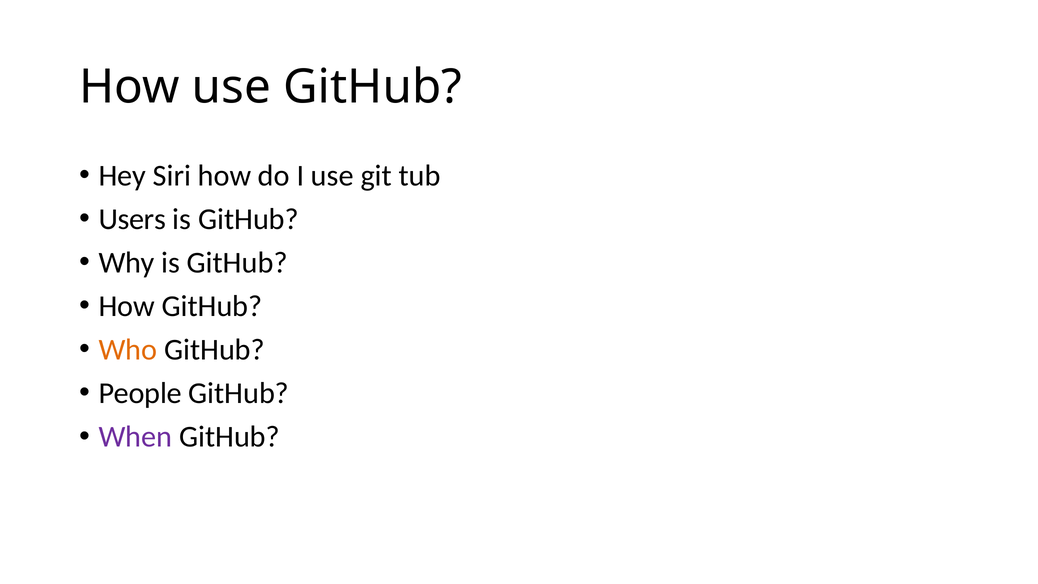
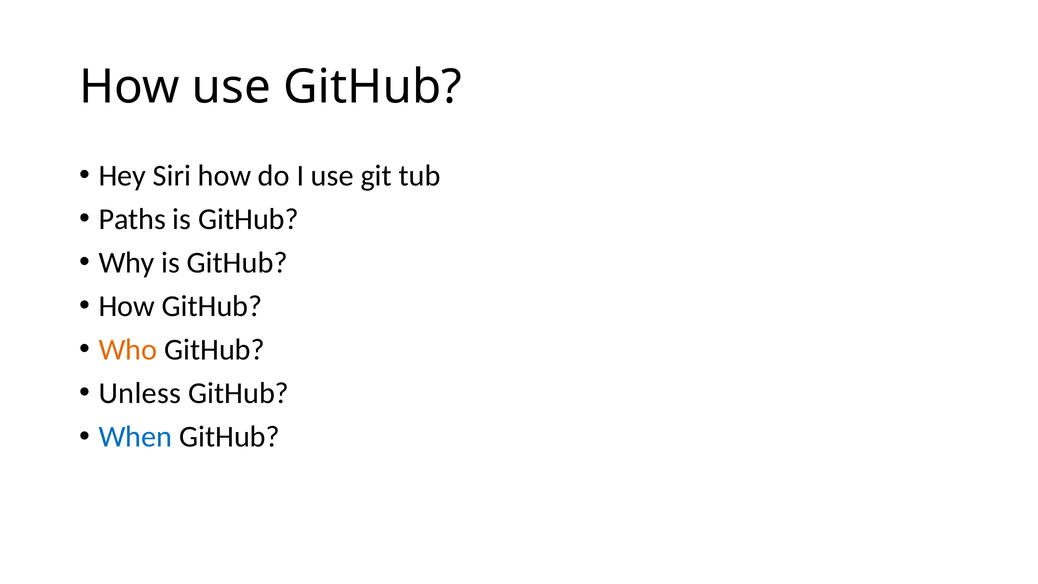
Users: Users -> Paths
People: People -> Unless
When colour: purple -> blue
